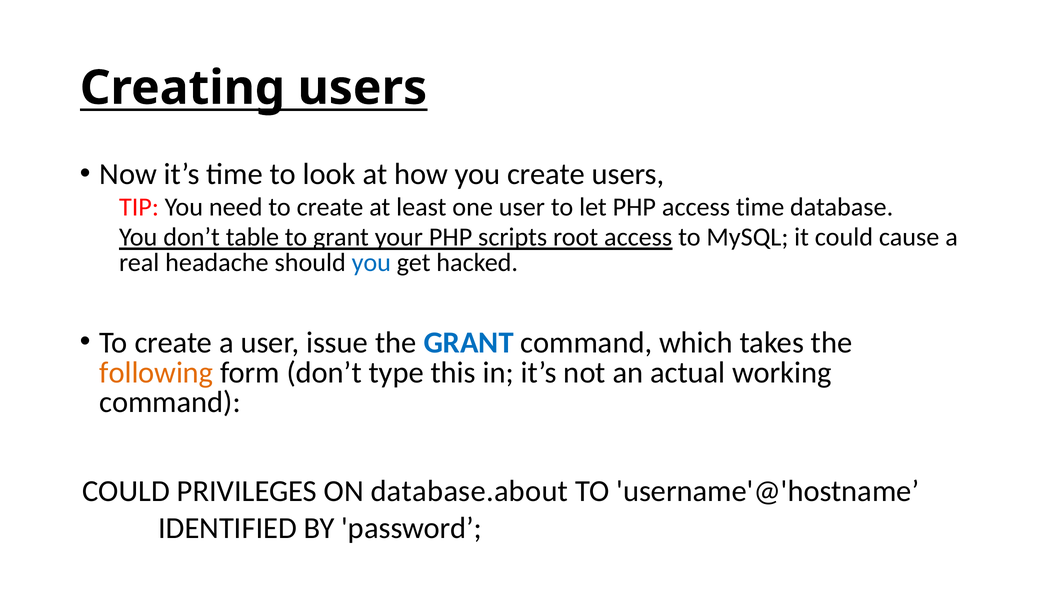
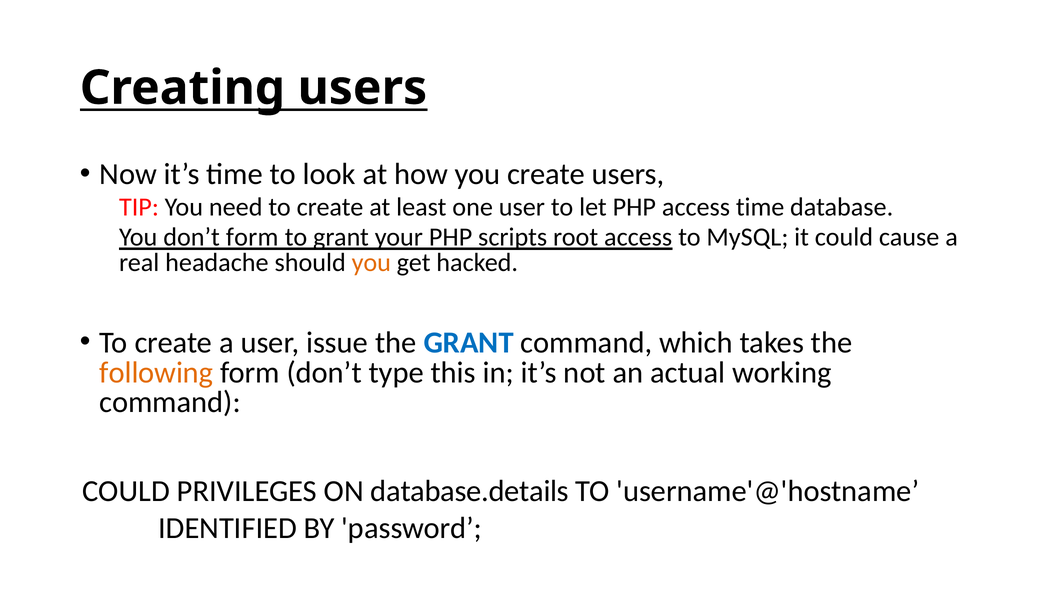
don’t table: table -> form
you at (371, 263) colour: blue -> orange
database.about: database.about -> database.details
